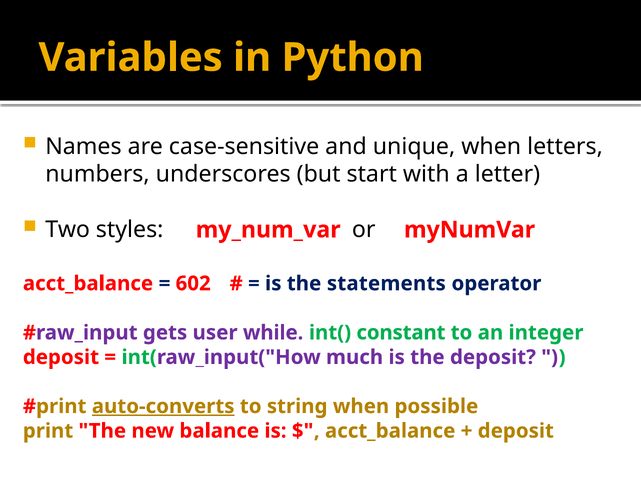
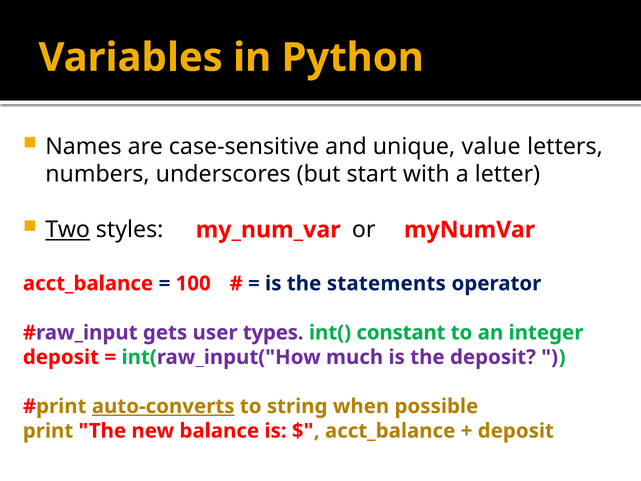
unique when: when -> value
Two underline: none -> present
602: 602 -> 100
while: while -> types
